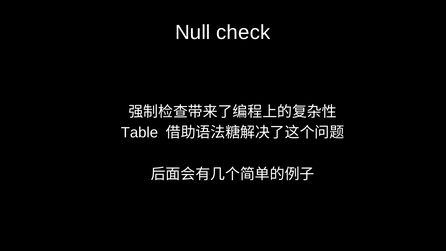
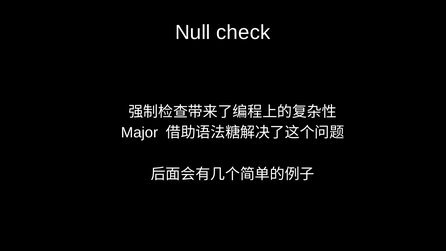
Table: Table -> Major
